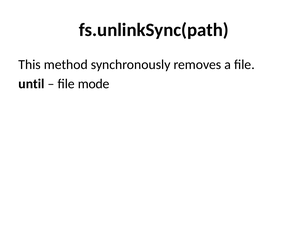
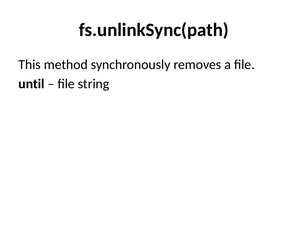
mode: mode -> string
